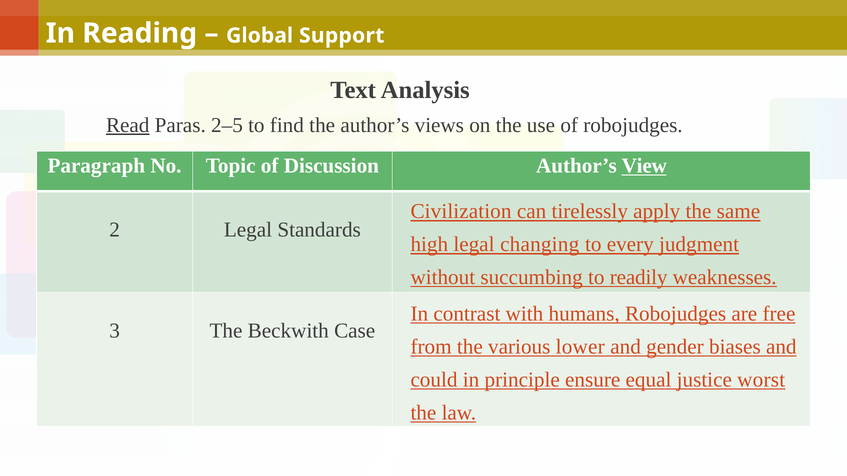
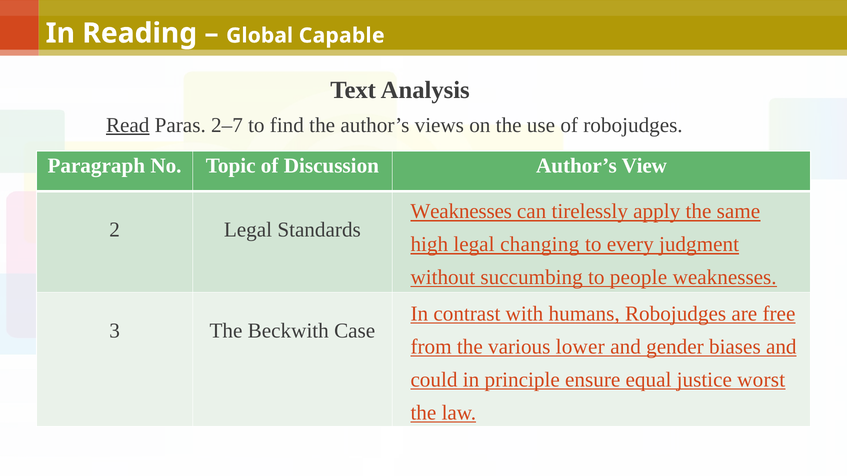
Support: Support -> Capable
2–5: 2–5 -> 2–7
View underline: present -> none
Civilization at (461, 212): Civilization -> Weaknesses
readily: readily -> people
